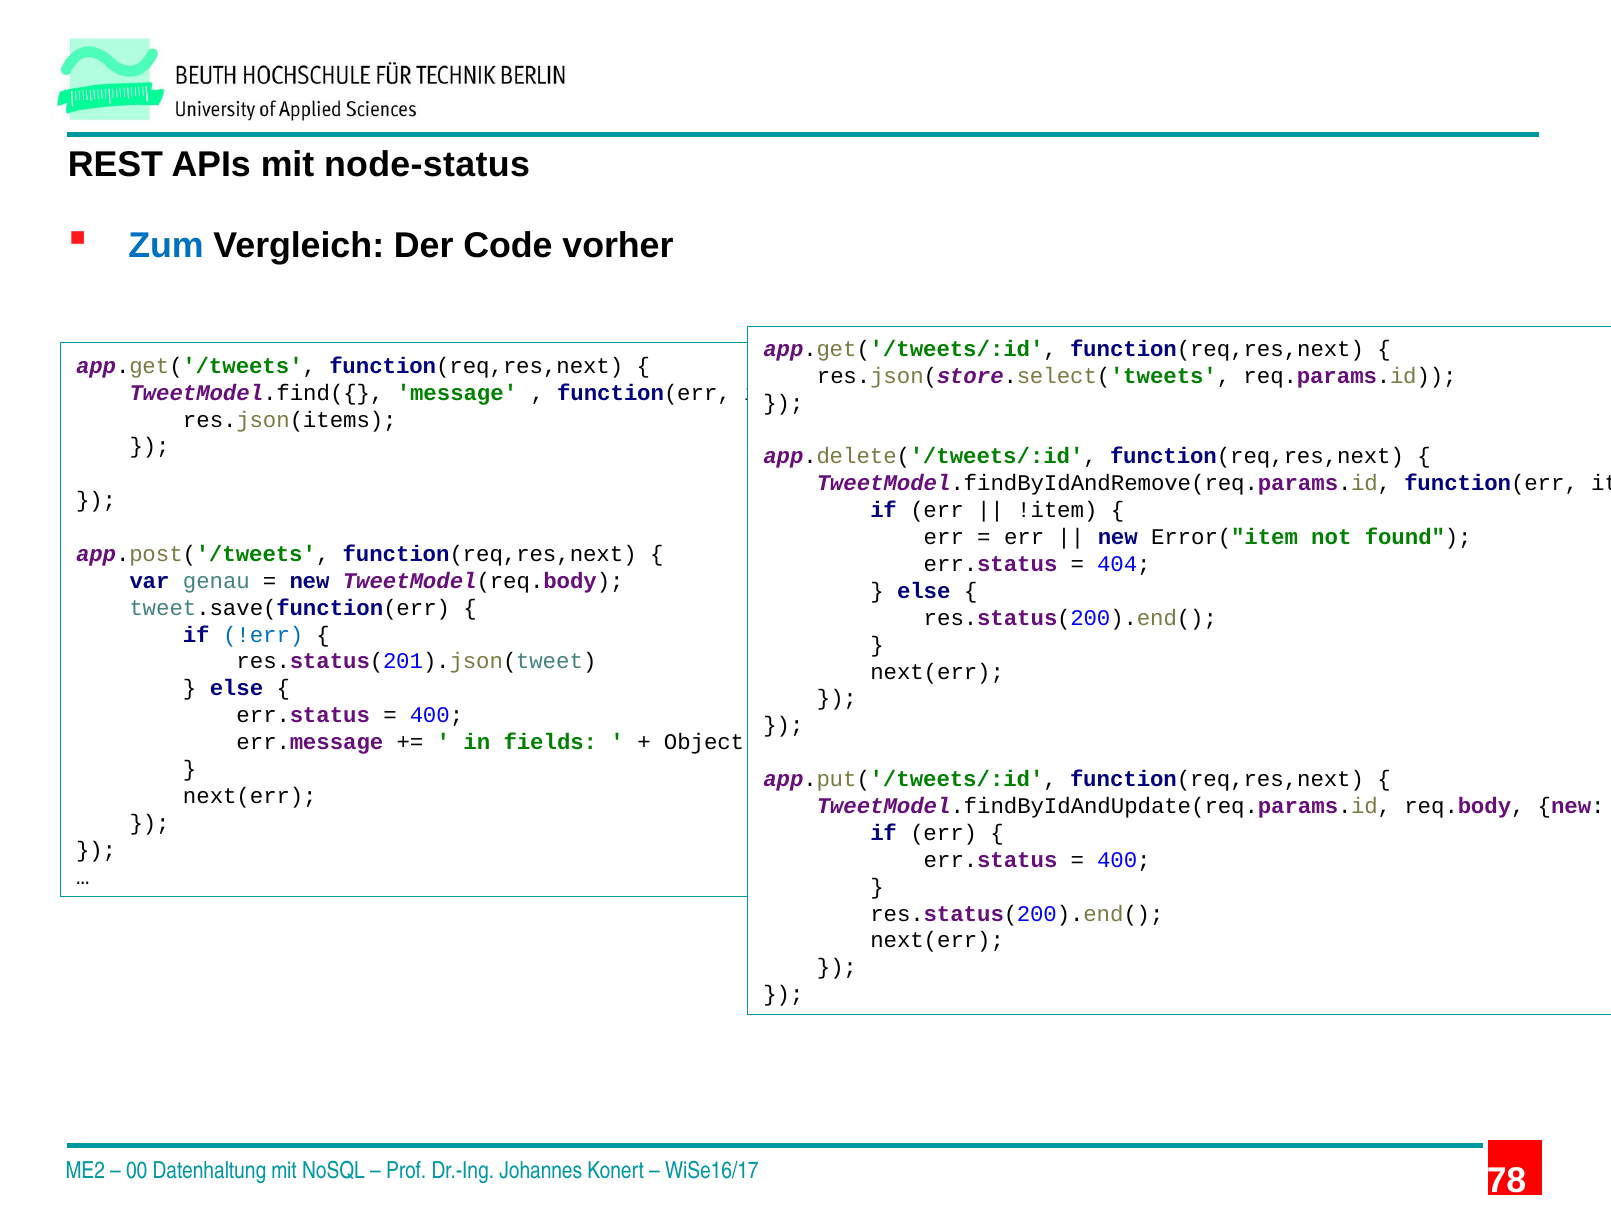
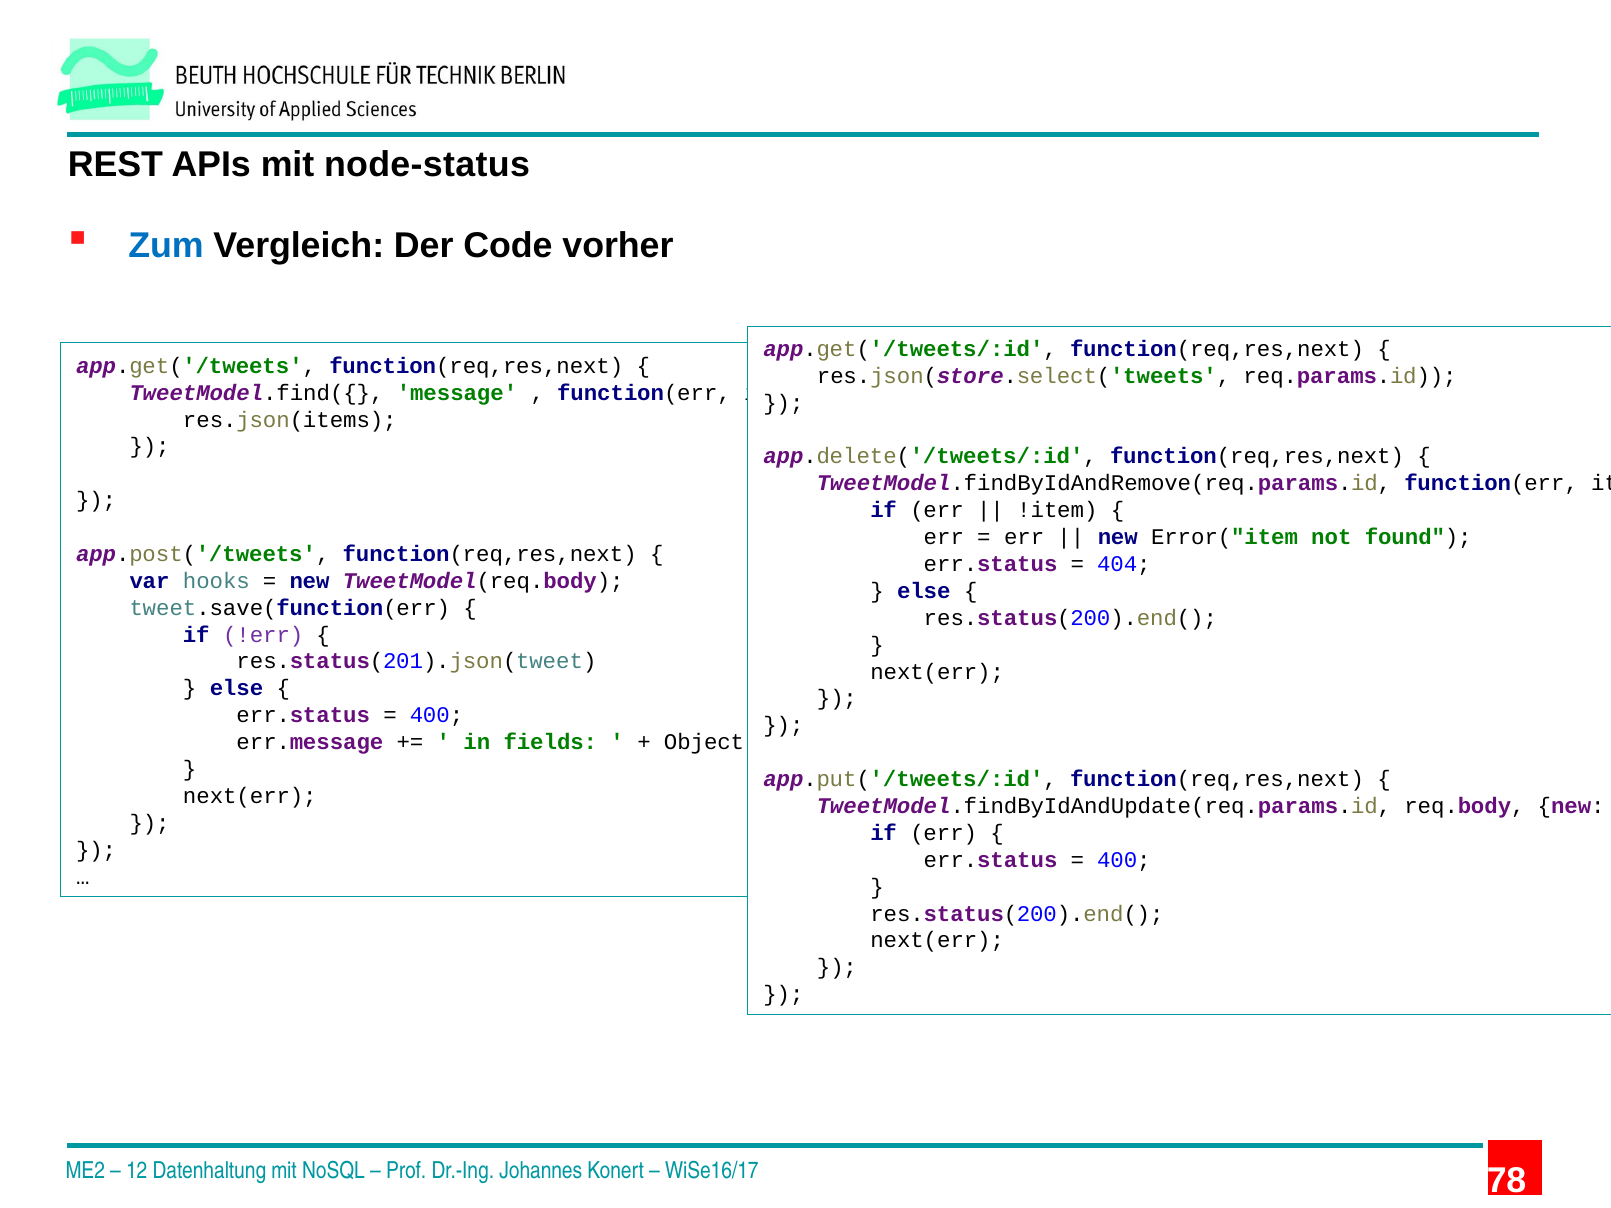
genau: genau -> hooks
!err colour: blue -> purple
00: 00 -> 12
